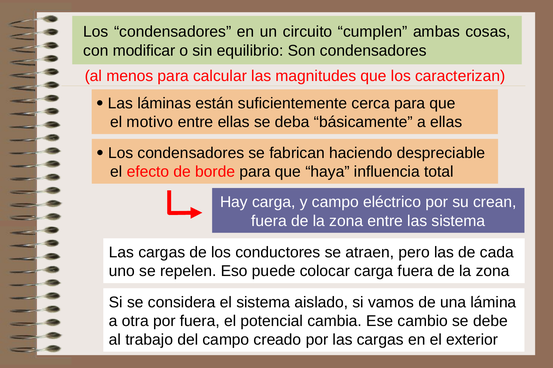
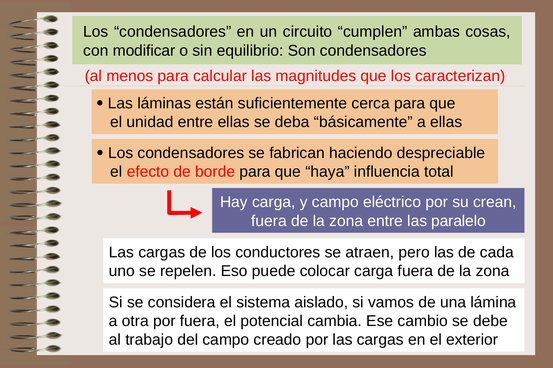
motivo: motivo -> unidad
las sistema: sistema -> paralelo
